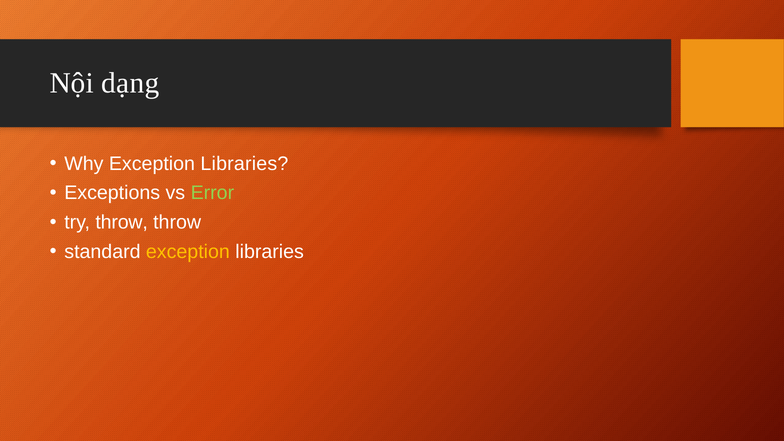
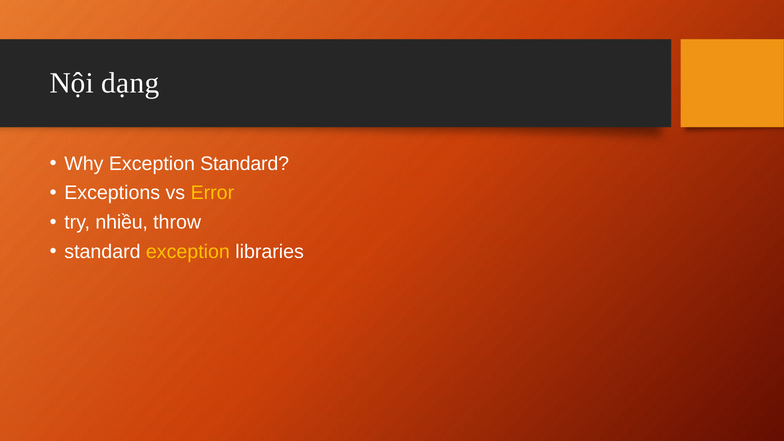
Why Exception Libraries: Libraries -> Standard
Error colour: light green -> yellow
try throw: throw -> nhiều
